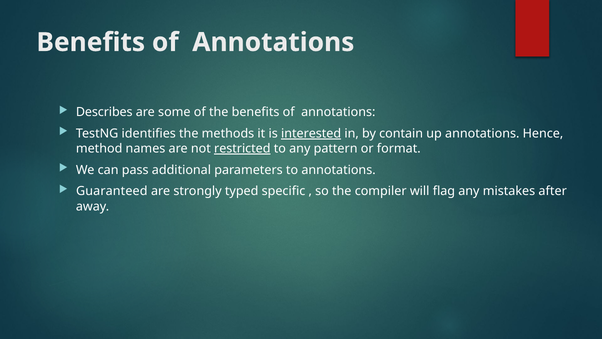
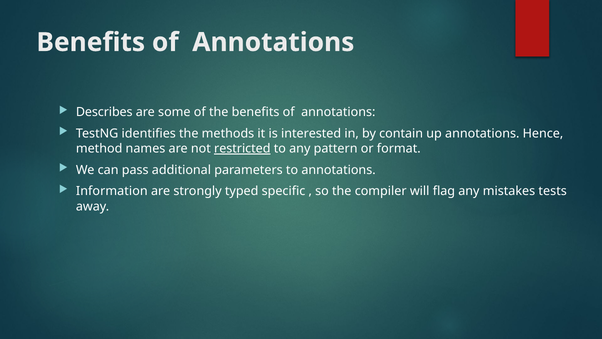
interested underline: present -> none
Guaranteed: Guaranteed -> Information
after: after -> tests
